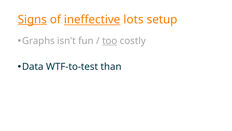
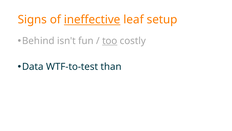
Signs underline: present -> none
lots: lots -> leaf
Graphs: Graphs -> Behind
